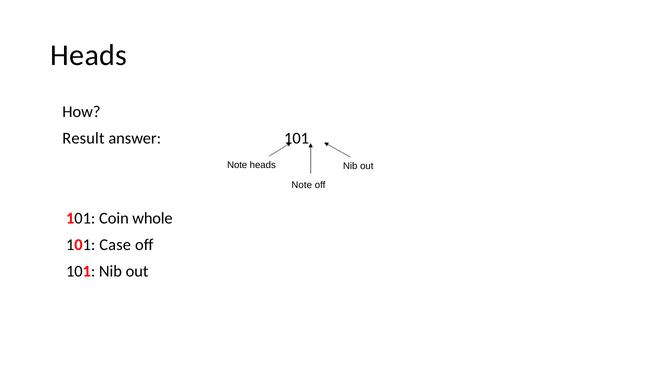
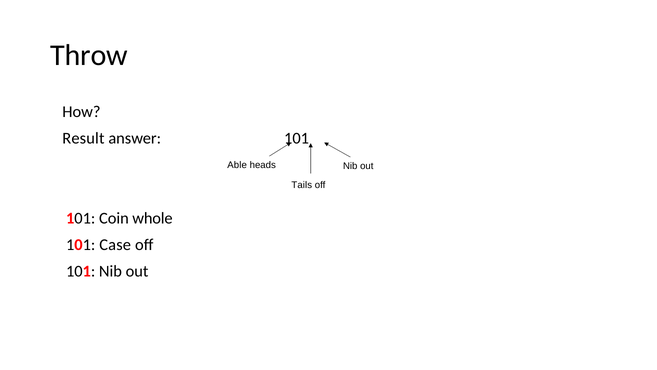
Heads at (89, 55): Heads -> Throw
Note at (237, 165): Note -> Able
Note at (302, 185): Note -> Tails
